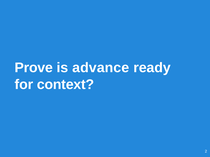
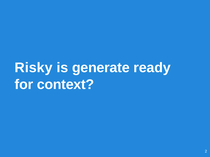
Prove: Prove -> Risky
advance: advance -> generate
